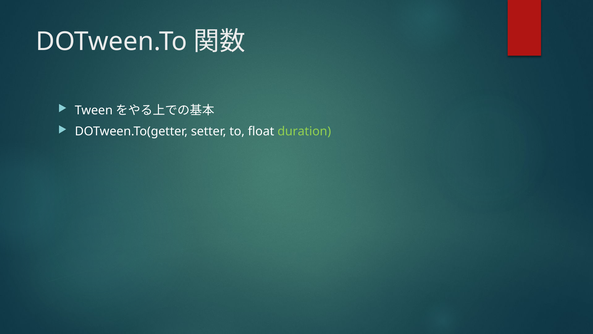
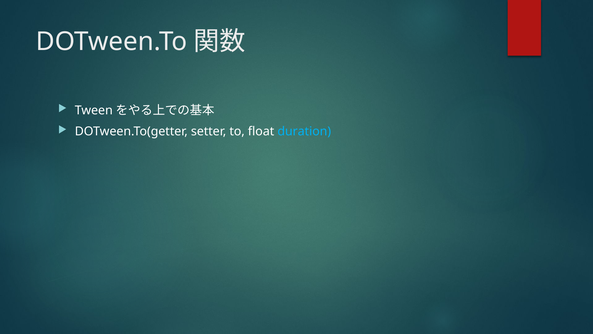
duration colour: light green -> light blue
